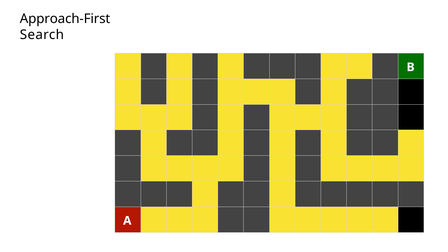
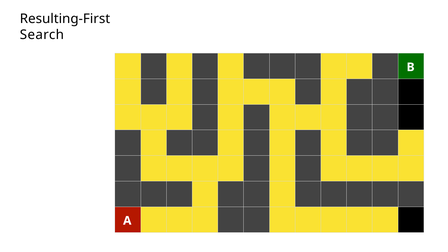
Approach-First: Approach-First -> Resulting-First
